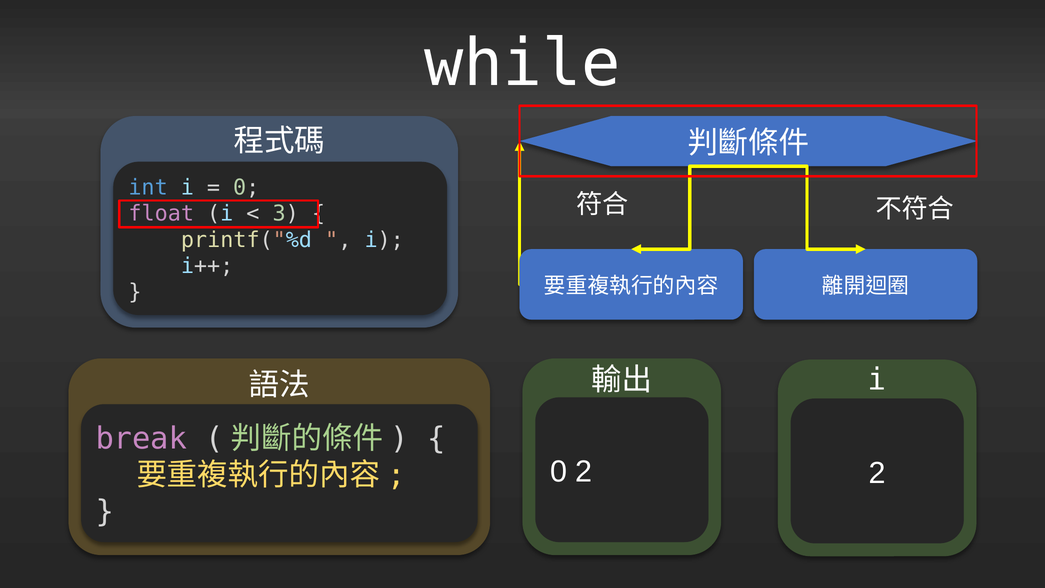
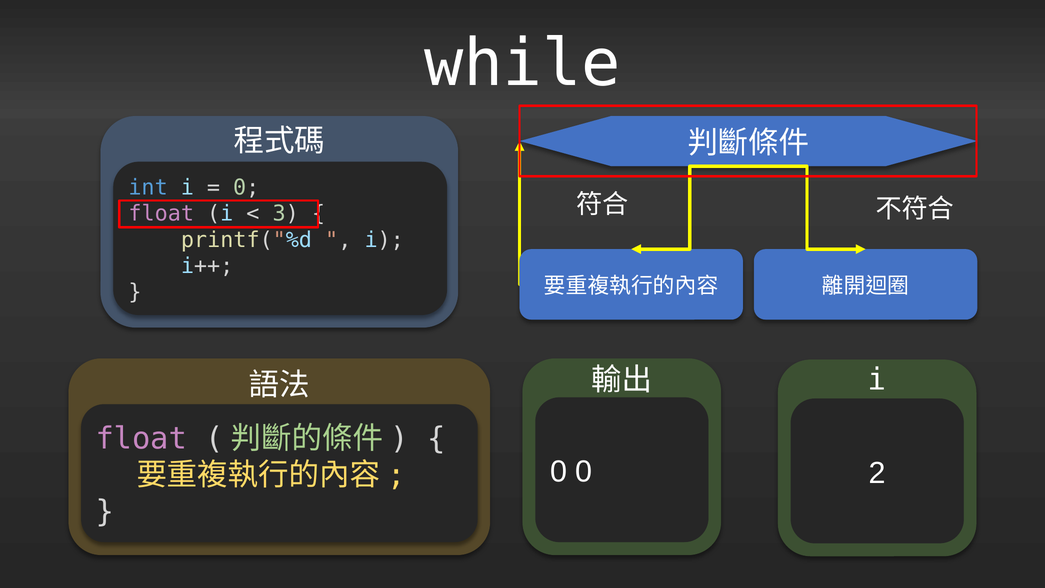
break at (141, 439): break -> float
0 2: 2 -> 0
